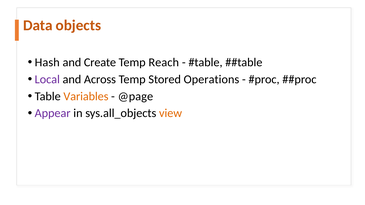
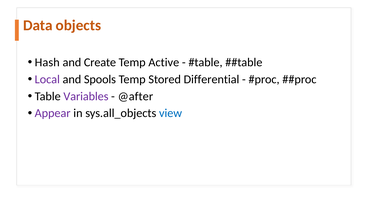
Reach: Reach -> Active
Across: Across -> Spools
Operations: Operations -> Differential
Variables colour: orange -> purple
@page: @page -> @after
view colour: orange -> blue
